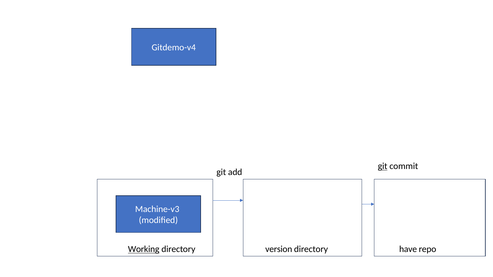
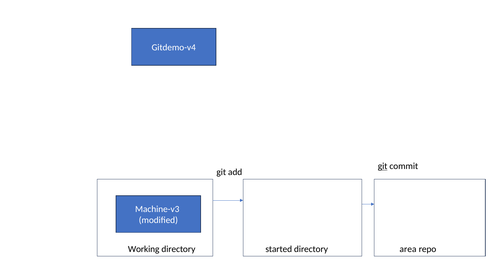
Working underline: present -> none
version: version -> started
have: have -> area
